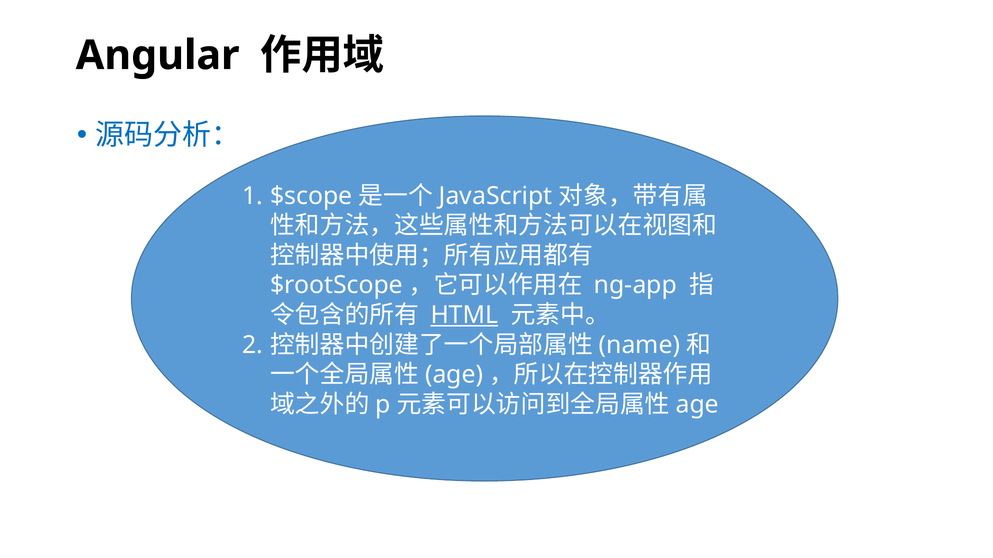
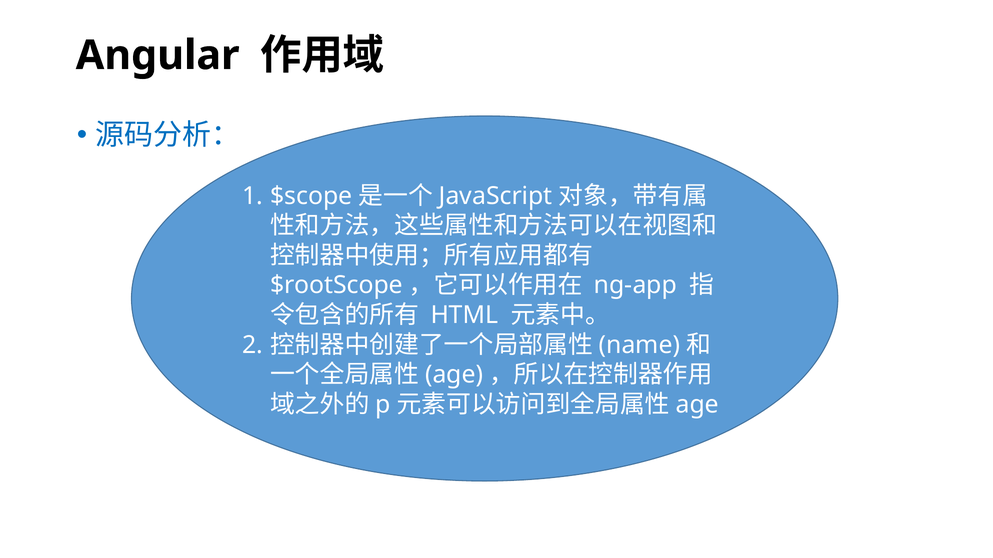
HTML underline: present -> none
